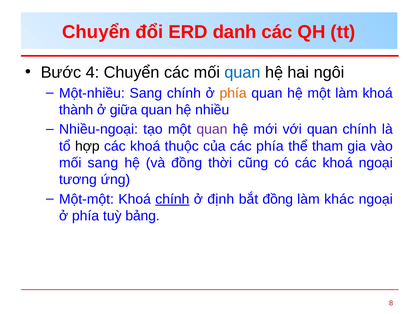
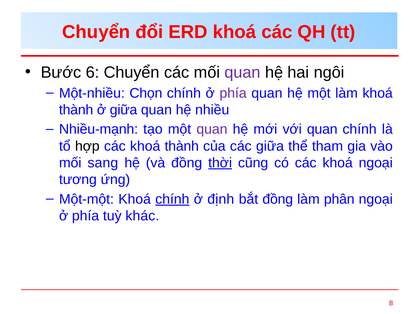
ERD danh: danh -> khoá
4: 4 -> 6
quan at (243, 72) colour: blue -> purple
Một-nhiều Sang: Sang -> Chọn
phía at (233, 93) colour: orange -> purple
Nhiều-ngoại: Nhiều-ngoại -> Nhiều-mạnh
các khoá thuộc: thuộc -> thành
các phía: phía -> giữa
thời underline: none -> present
khác: khác -> phân
bảng: bảng -> khác
